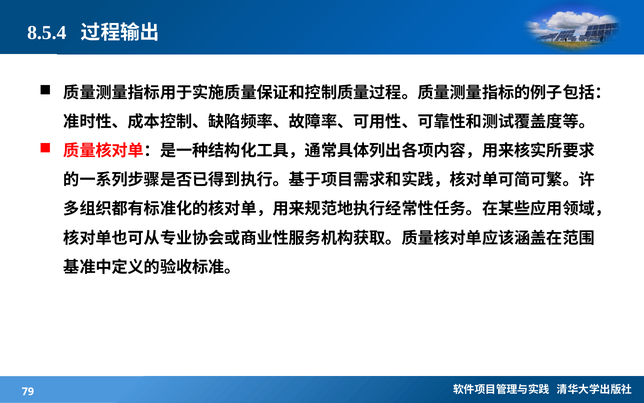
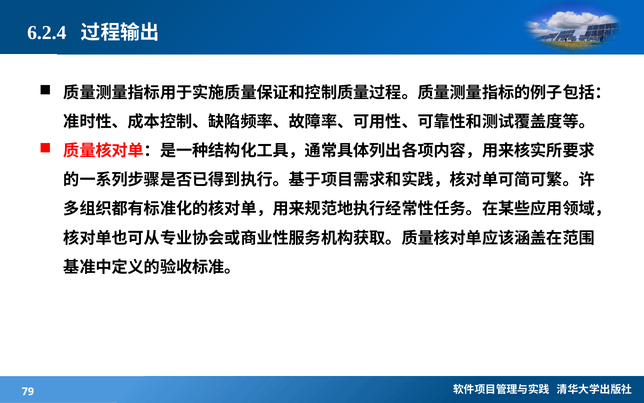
8.5.4: 8.5.4 -> 6.2.4
